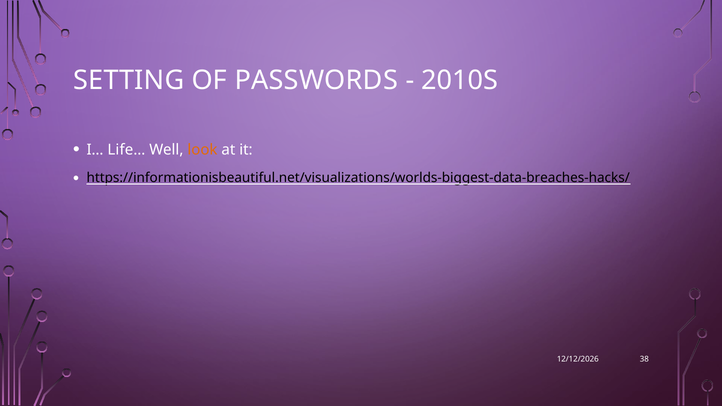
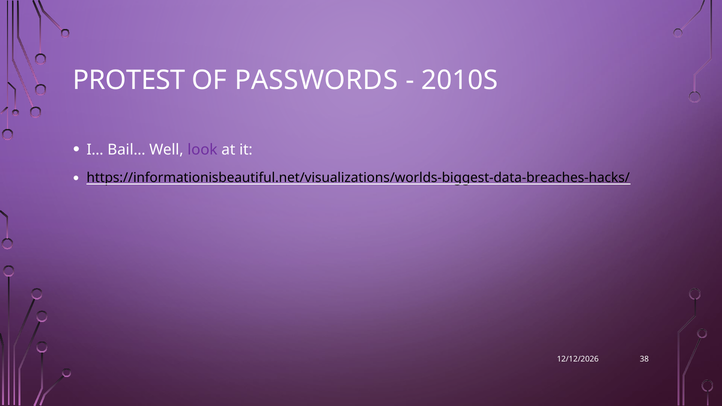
SETTING: SETTING -> PROTEST
Life…: Life… -> Bail…
look colour: orange -> purple
